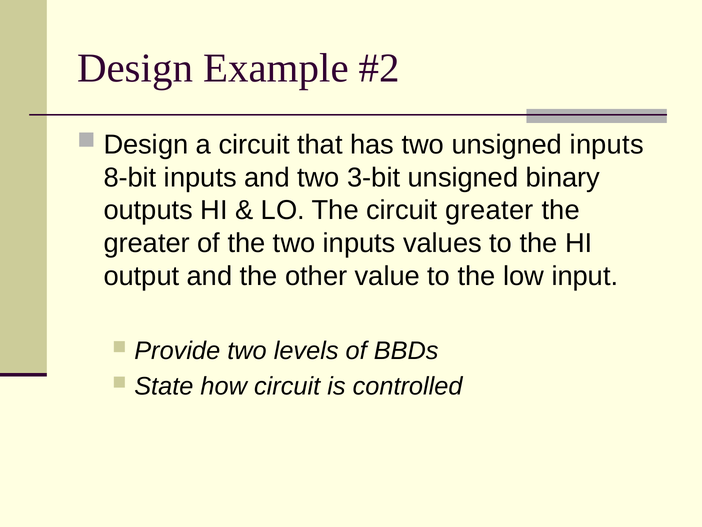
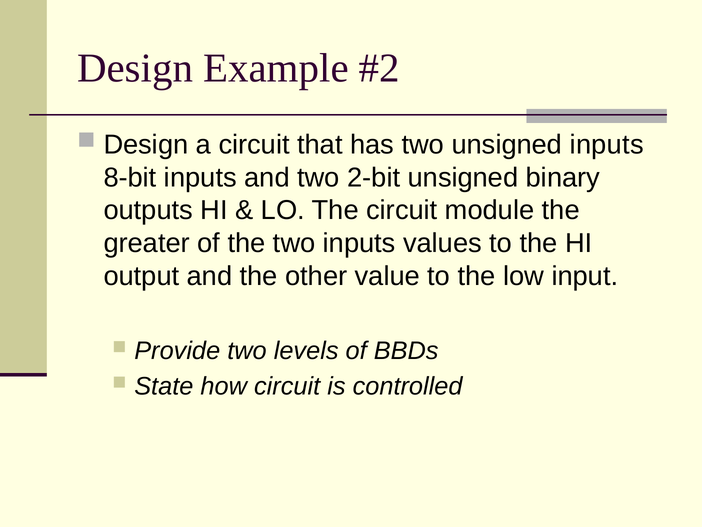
3-bit: 3-bit -> 2-bit
circuit greater: greater -> module
